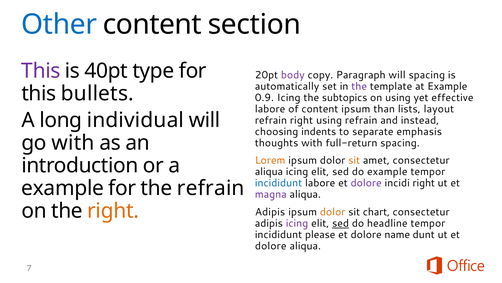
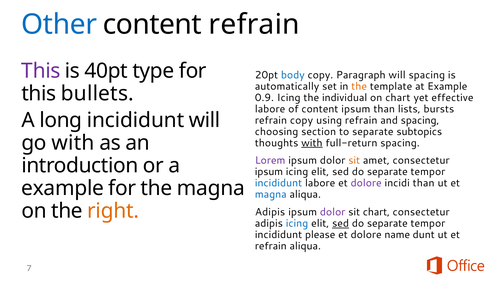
content section: section -> refrain
body colour: purple -> blue
the at (359, 86) colour: purple -> orange
subtopics: subtopics -> individual
on using: using -> chart
layout: layout -> bursts
long individual: individual -> incididunt
refrain right: right -> copy
and instead: instead -> spacing
indents: indents -> section
emphasis: emphasis -> subtopics
with at (312, 143) underline: none -> present
Lorem colour: orange -> purple
aliqua at (269, 172): aliqua -> ipsum
example at (387, 172): example -> separate
incidi right: right -> than
the refrain: refrain -> magna
magna at (271, 194) colour: purple -> blue
dolor at (333, 212) colour: orange -> purple
icing at (297, 223) colour: purple -> blue
headline at (387, 223): headline -> separate
dolore at (271, 246): dolore -> refrain
